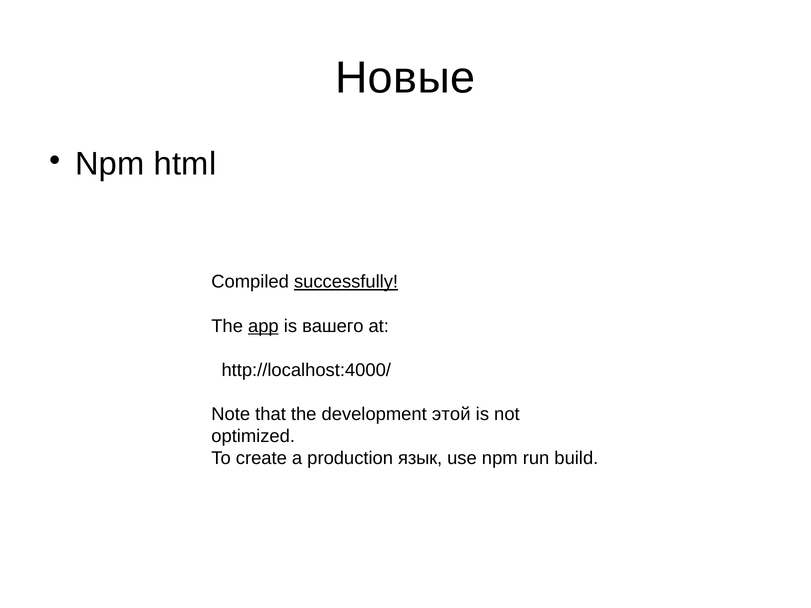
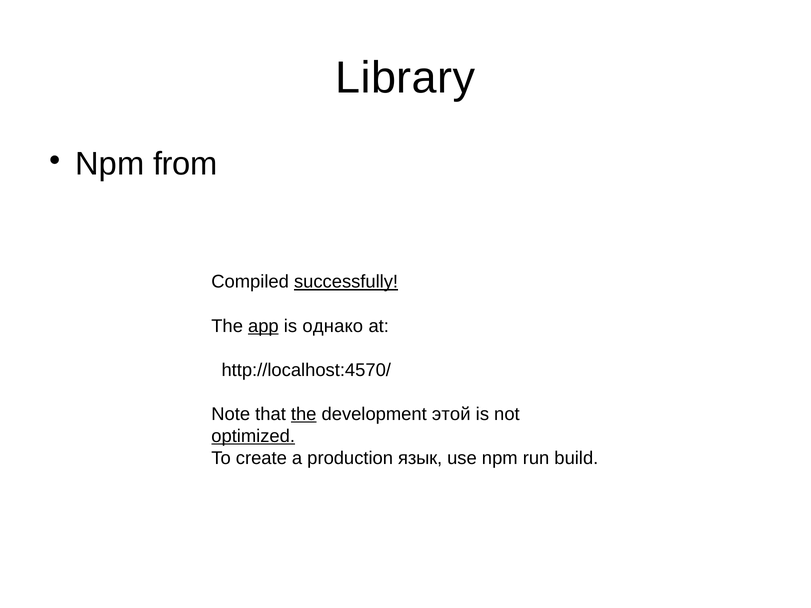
Новые: Новые -> Library
html: html -> from
вашего: вашего -> однако
http://localhost:4000/: http://localhost:4000/ -> http://localhost:4570/
the at (304, 414) underline: none -> present
optimized underline: none -> present
